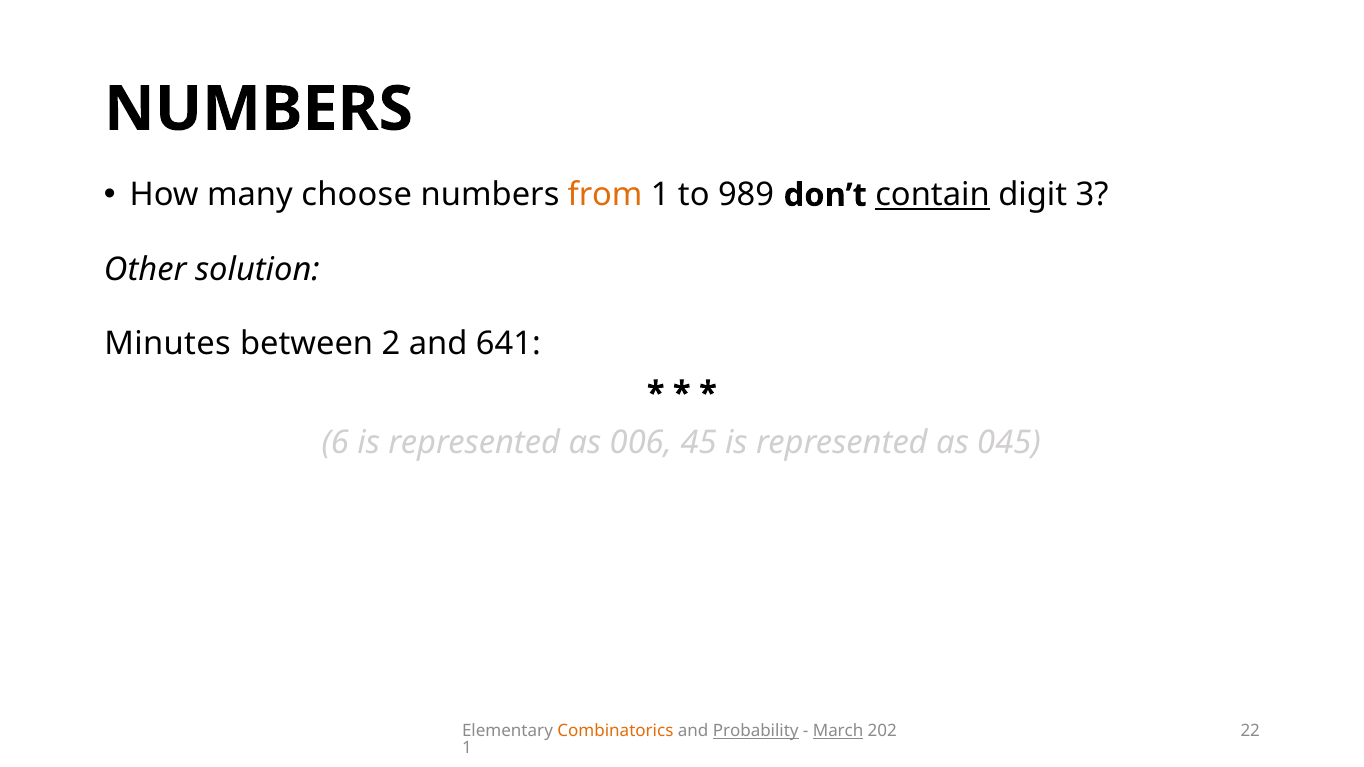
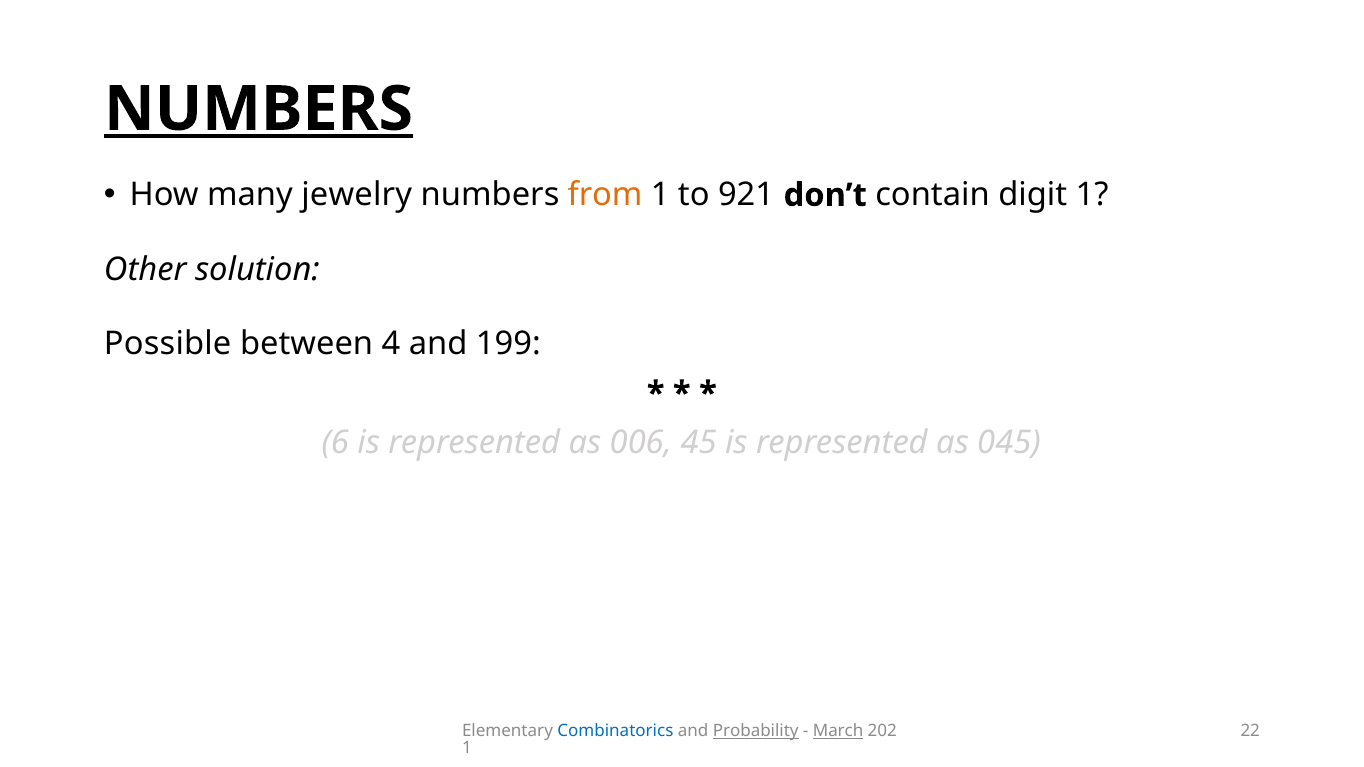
NUMBERS at (259, 109) underline: none -> present
choose: choose -> jewelry
989: 989 -> 921
contain underline: present -> none
digit 3: 3 -> 1
Minutes: Minutes -> Possible
2: 2 -> 4
641: 641 -> 199
Combinatorics colour: orange -> blue
